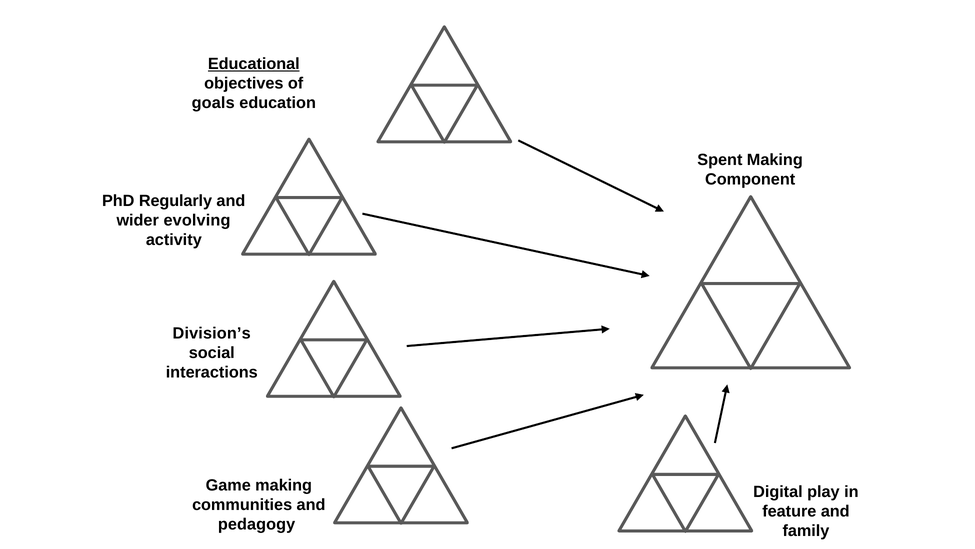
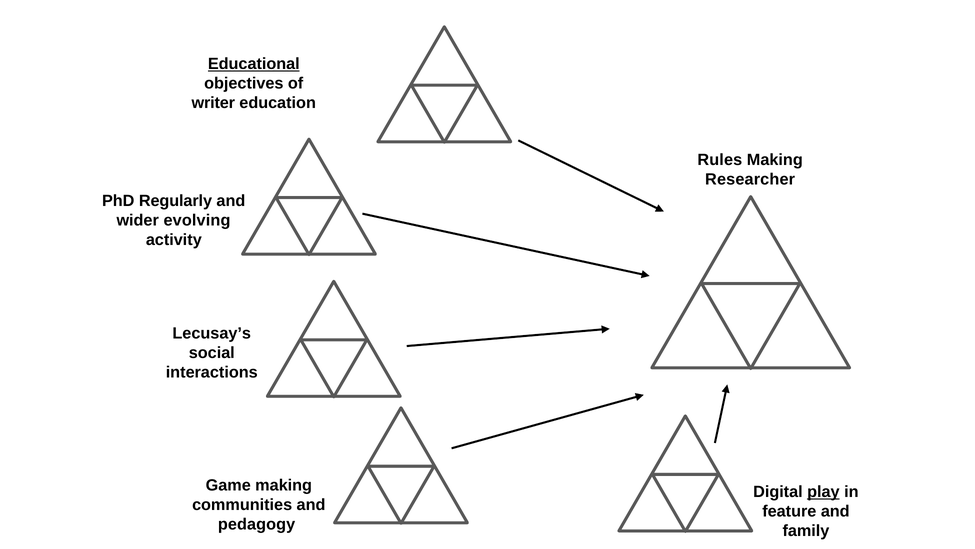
goals: goals -> writer
Spent: Spent -> Rules
Component: Component -> Researcher
Division’s: Division’s -> Lecusay’s
play underline: none -> present
